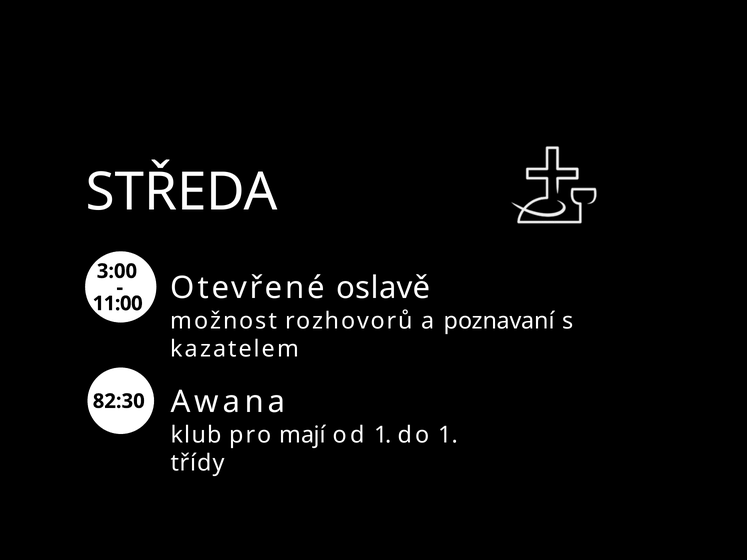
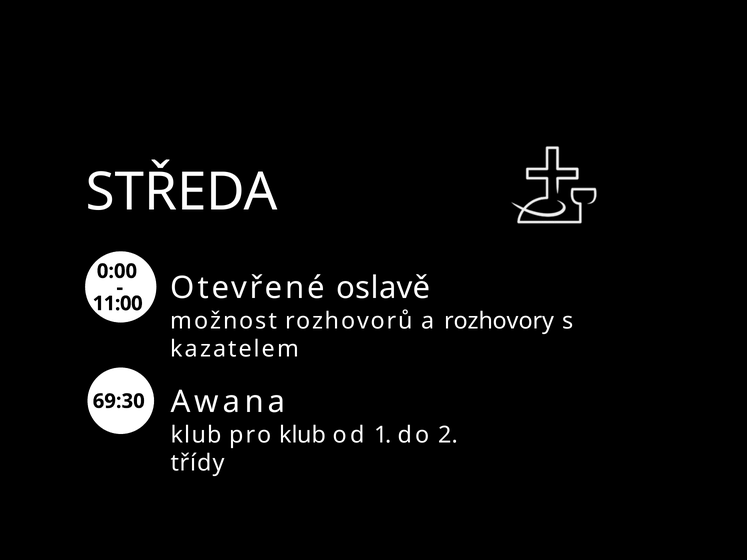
3:00: 3:00 -> 0:00
poznavaní: poznavaní -> rozhovory
82:30: 82:30 -> 69:30
pro mají: mají -> klub
do 1: 1 -> 2
